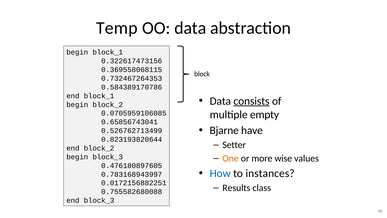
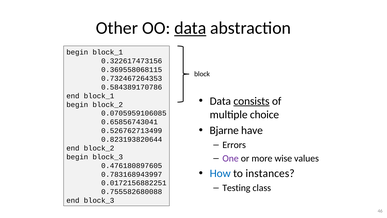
Temp: Temp -> Other
data at (190, 28) underline: none -> present
empty: empty -> choice
Setter: Setter -> Errors
One colour: orange -> purple
Results: Results -> Testing
